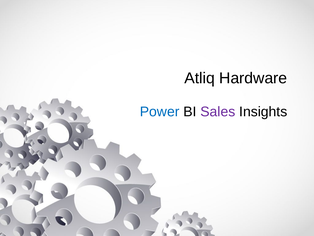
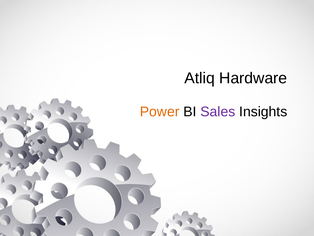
Power colour: blue -> orange
